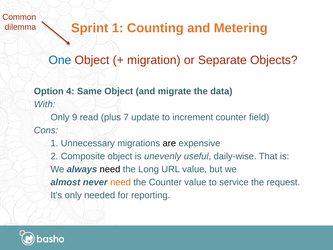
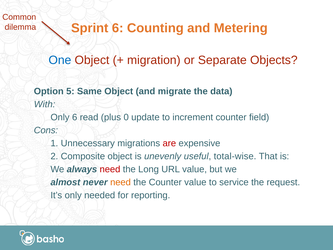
Sprint 1: 1 -> 6
4: 4 -> 5
Only 9: 9 -> 6
7: 7 -> 0
are colour: black -> red
daily-wise: daily-wise -> total-wise
need at (110, 169) colour: black -> red
